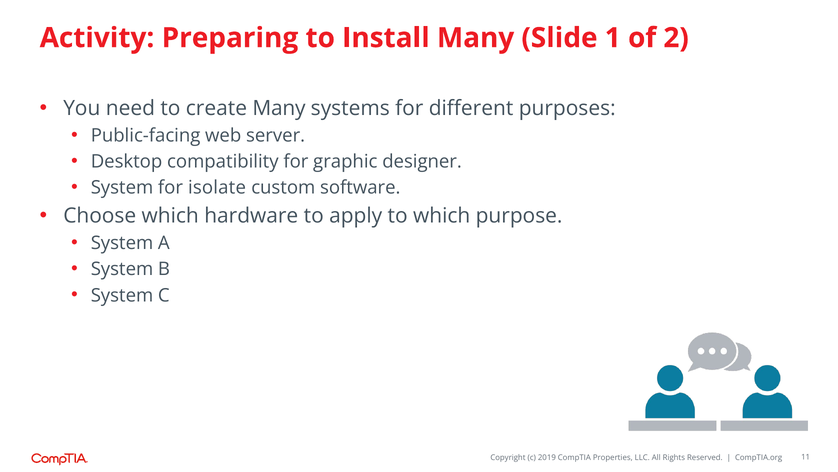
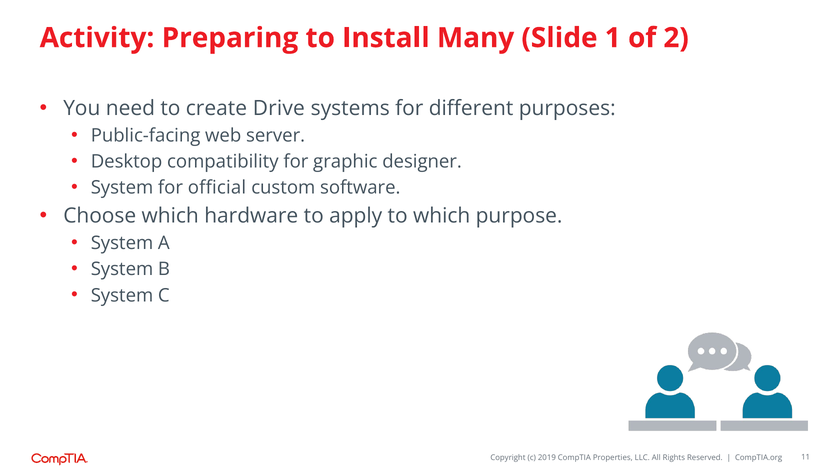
create Many: Many -> Drive
isolate: isolate -> official
